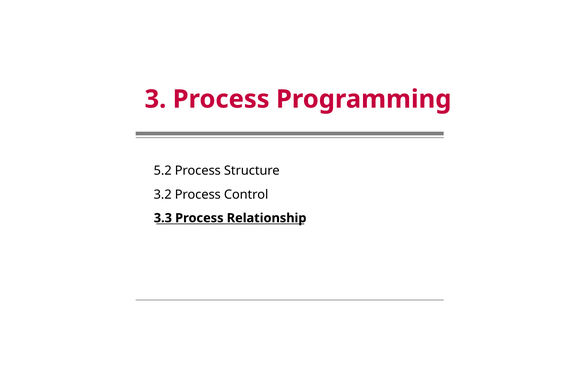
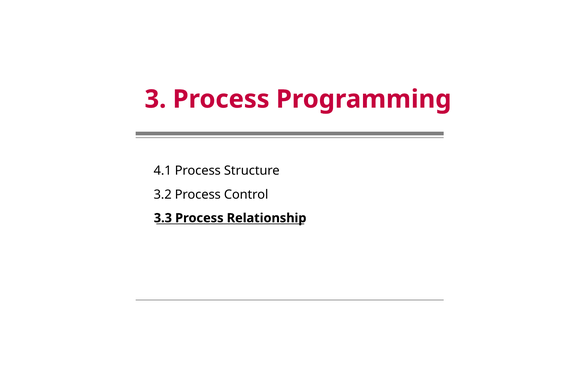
5.2: 5.2 -> 4.1
